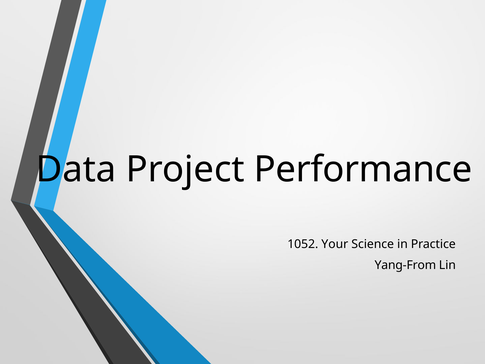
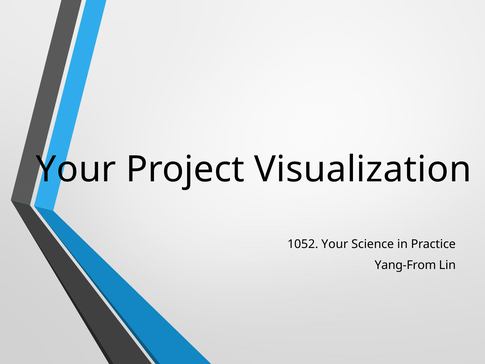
Data at (76, 169): Data -> Your
Performance: Performance -> Visualization
